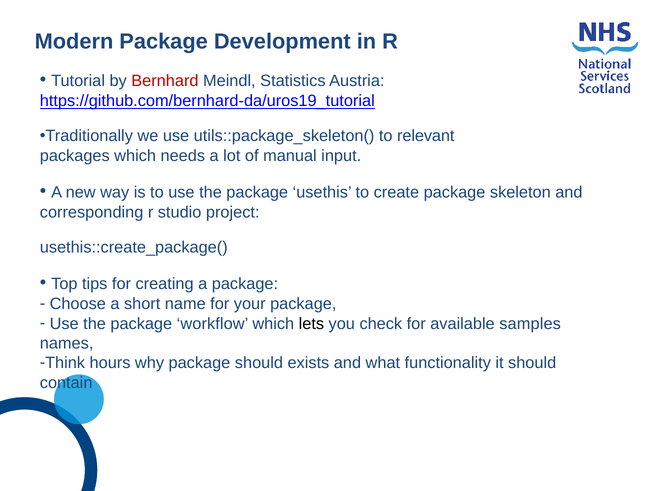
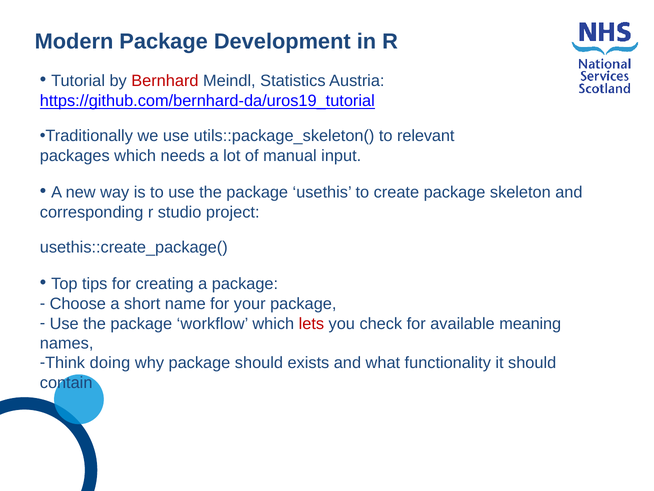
lets colour: black -> red
samples: samples -> meaning
hours: hours -> doing
